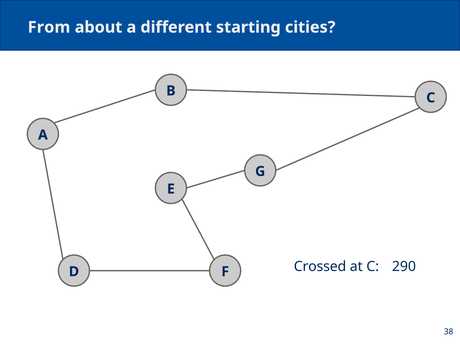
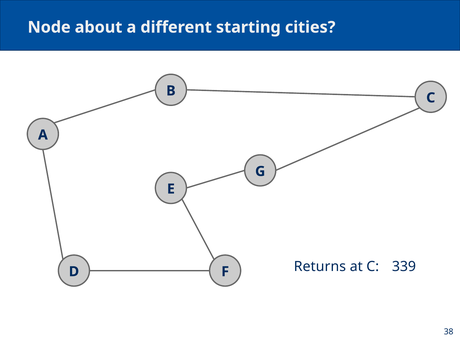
From: From -> Node
Crossed: Crossed -> Returns
290: 290 -> 339
